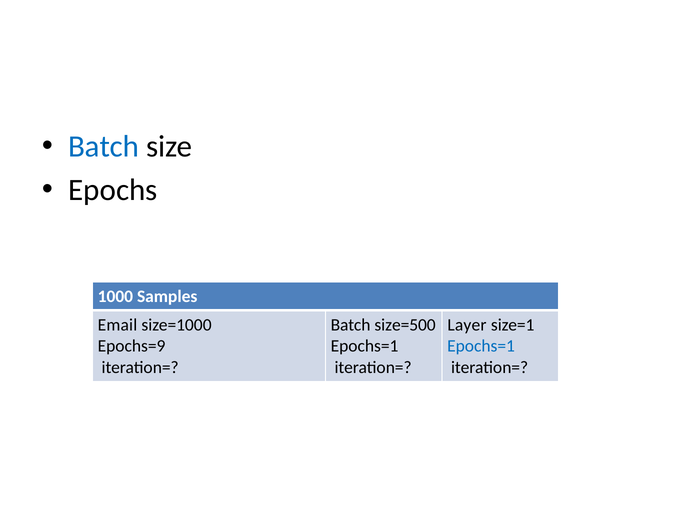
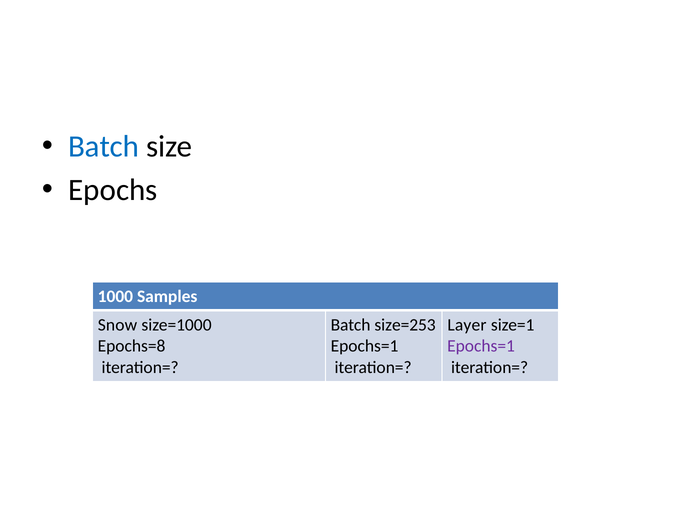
Email: Email -> Snow
size=500: size=500 -> size=253
Epochs=9: Epochs=9 -> Epochs=8
Epochs=1 at (481, 346) colour: blue -> purple
